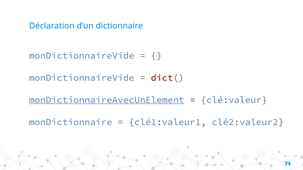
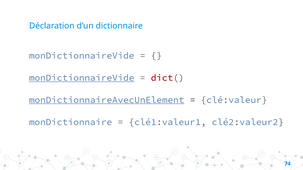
monDictionnaireVide at (82, 78) underline: none -> present
